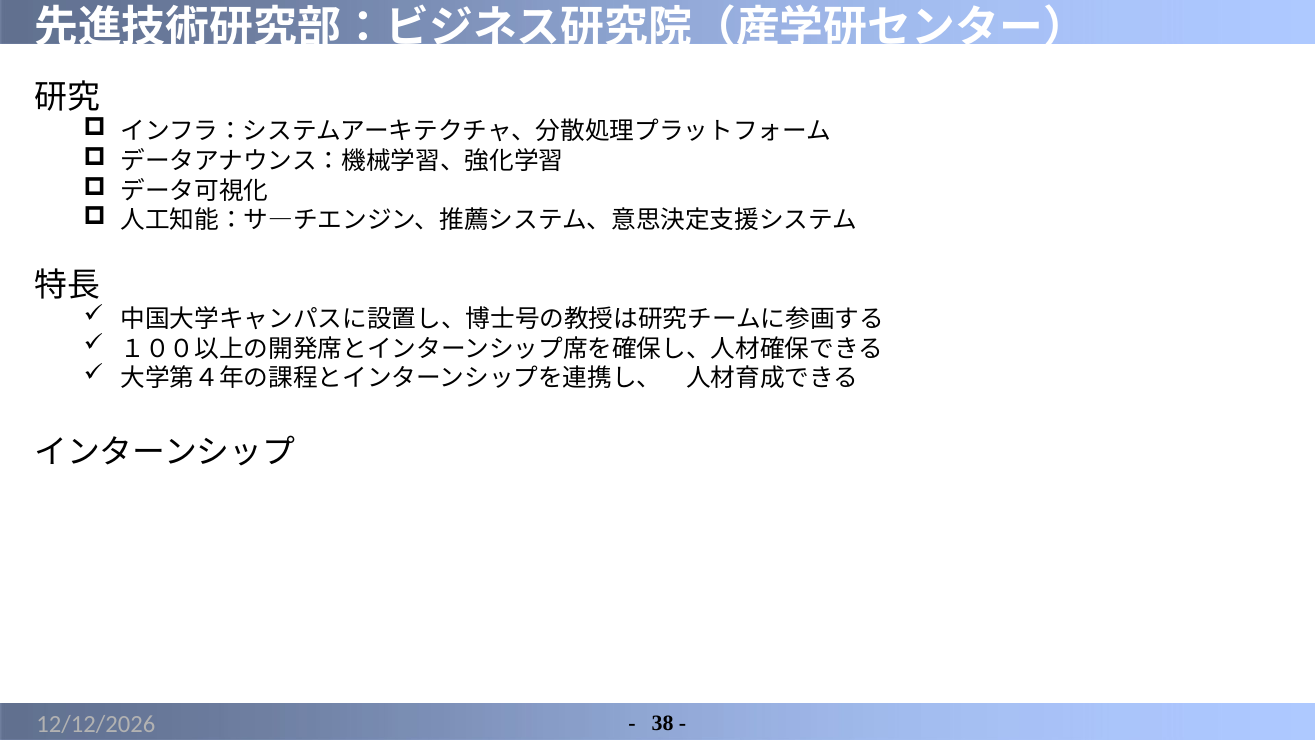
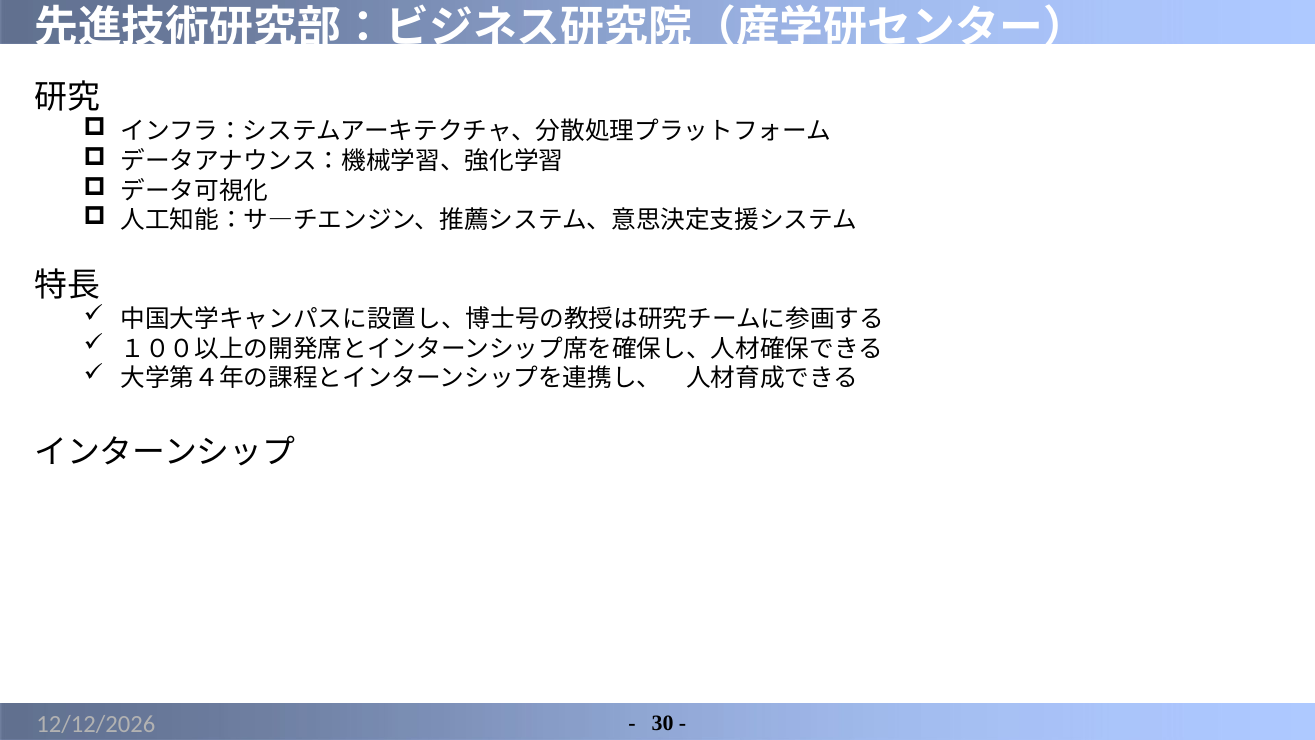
38: 38 -> 30
